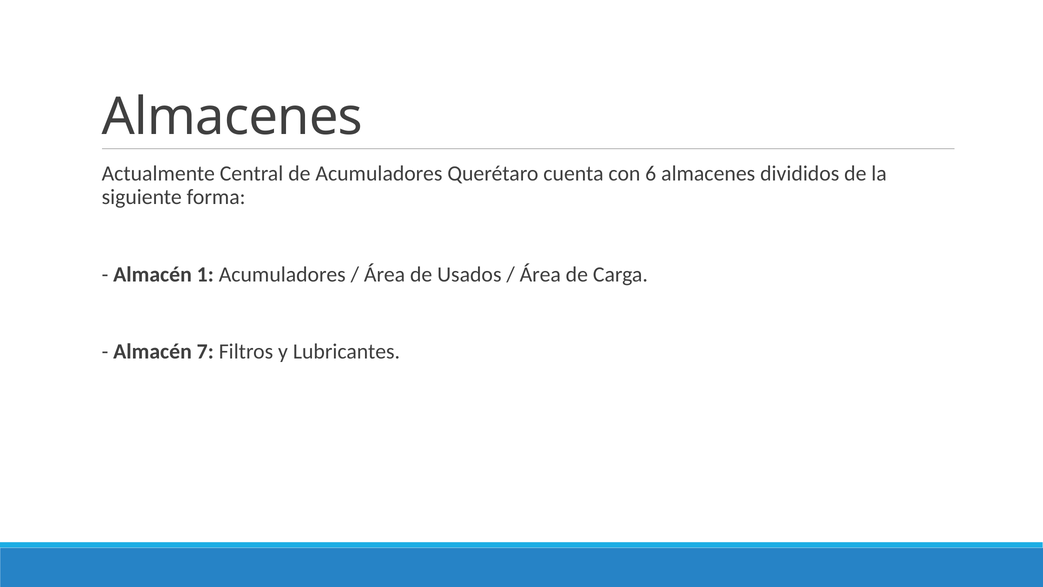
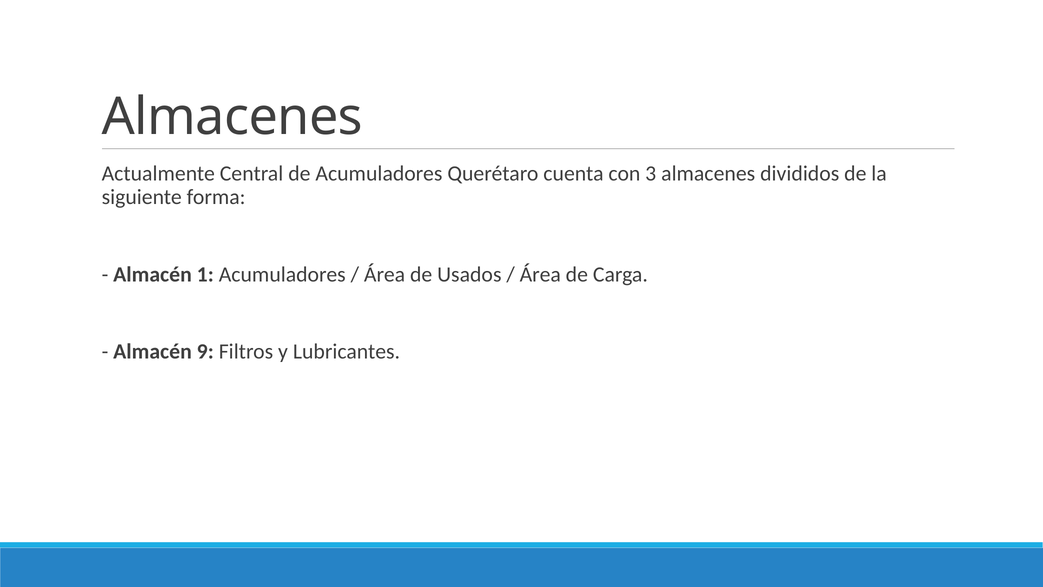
6: 6 -> 3
7: 7 -> 9
